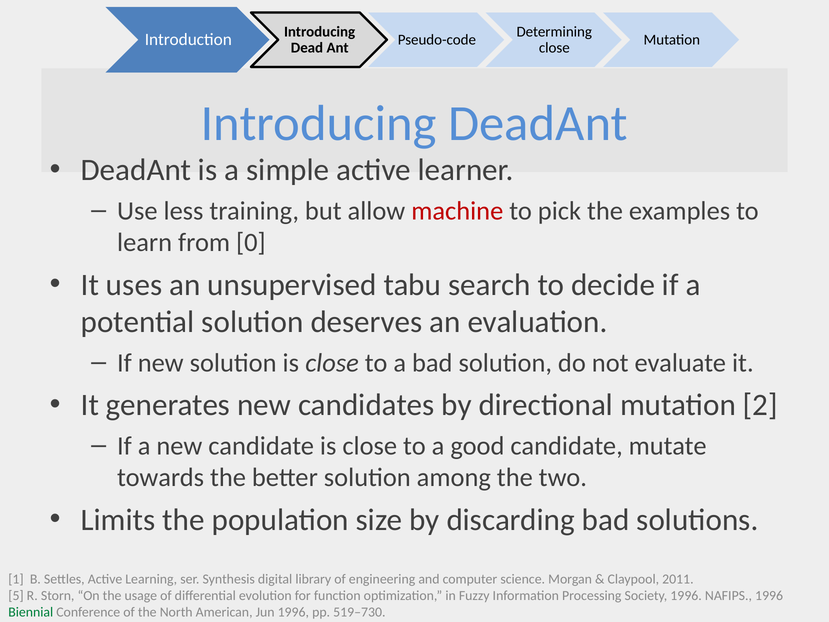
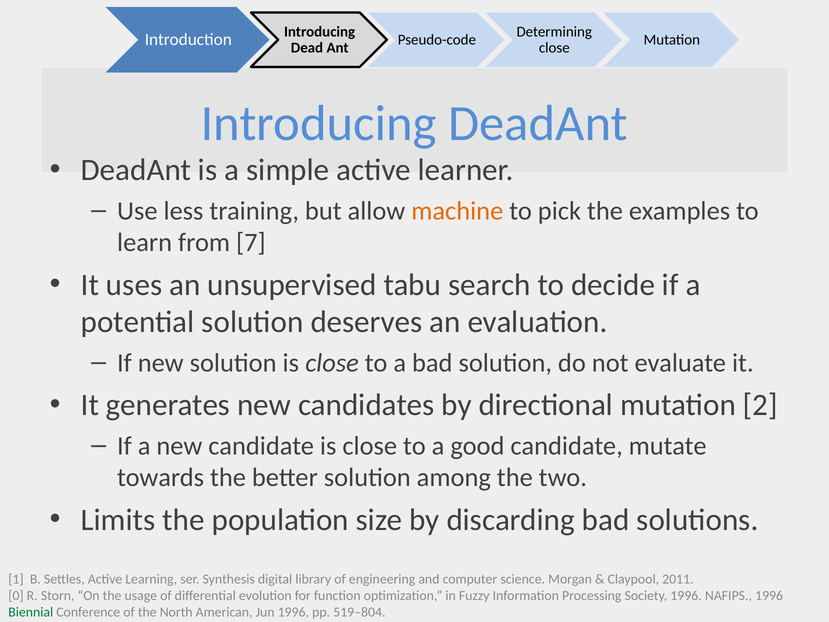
machine colour: red -> orange
0: 0 -> 7
5: 5 -> 0
519–730: 519–730 -> 519–804
